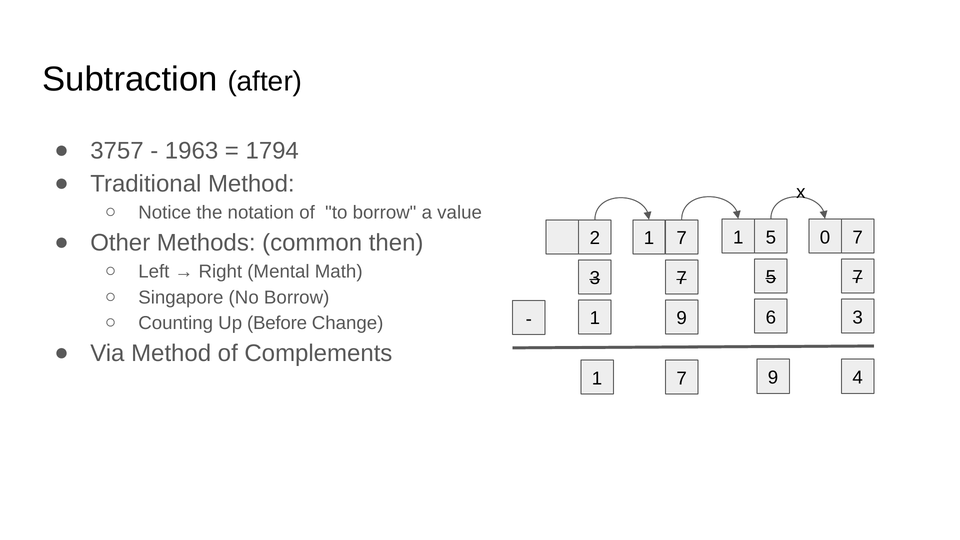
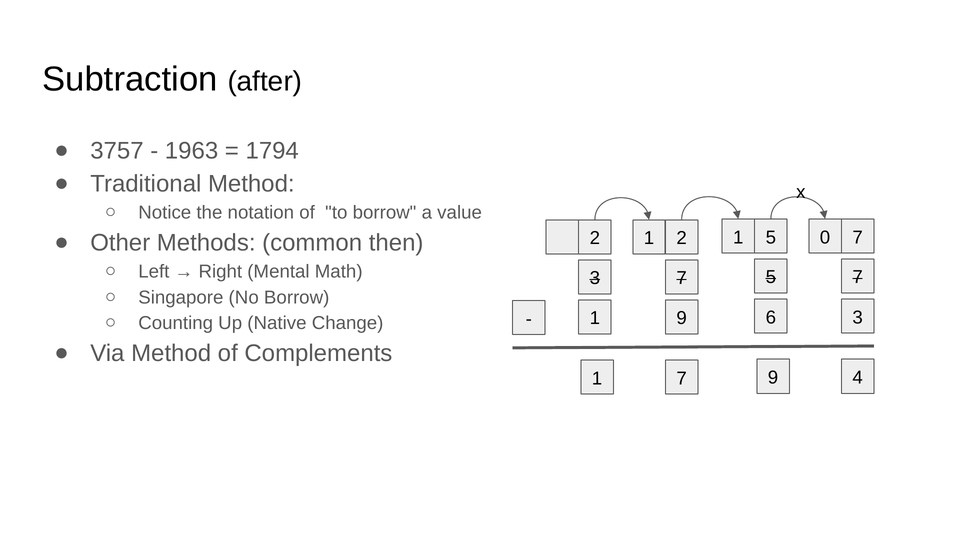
7 at (682, 238): 7 -> 2
Before: Before -> Native
